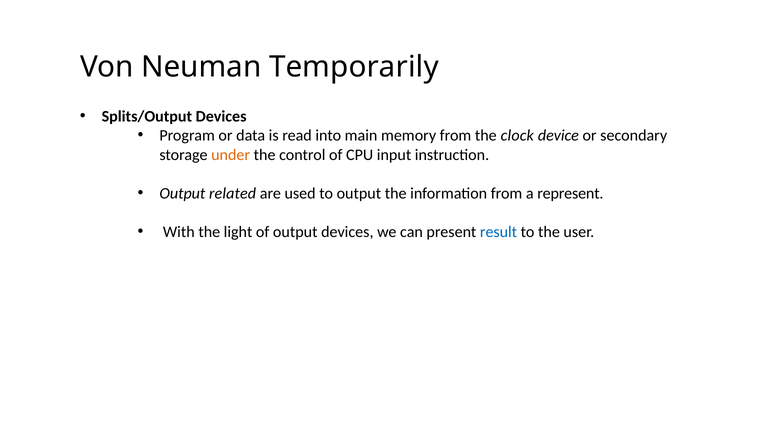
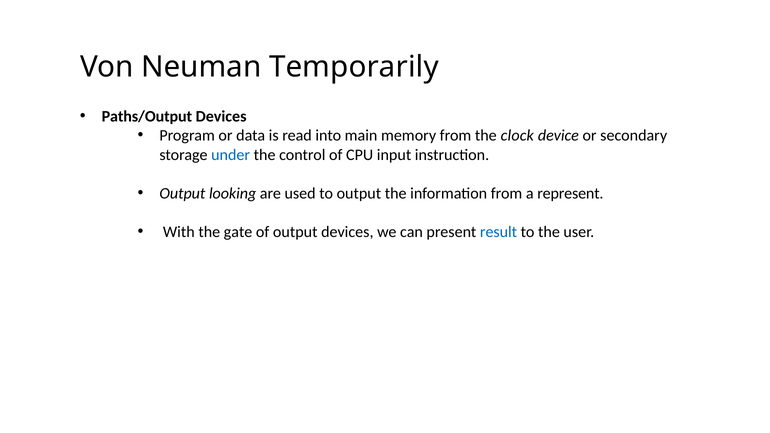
Splits/Output: Splits/Output -> Paths/Output
under colour: orange -> blue
related: related -> looking
light: light -> gate
